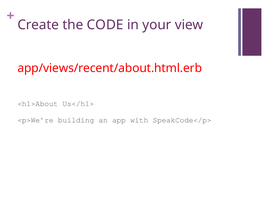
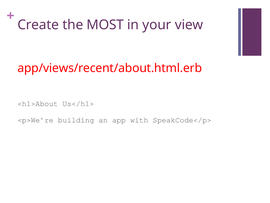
CODE: CODE -> MOST
